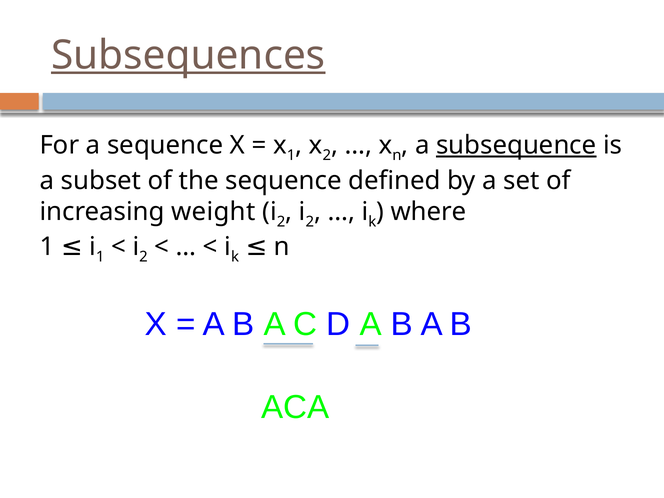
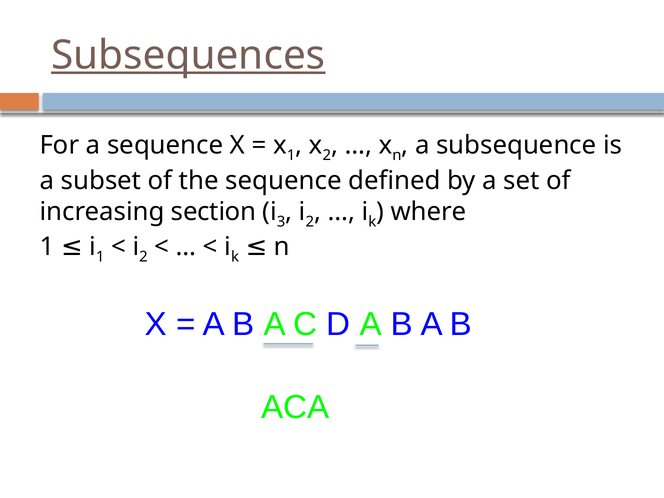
subsequence underline: present -> none
weight: weight -> section
2 at (281, 222): 2 -> 3
